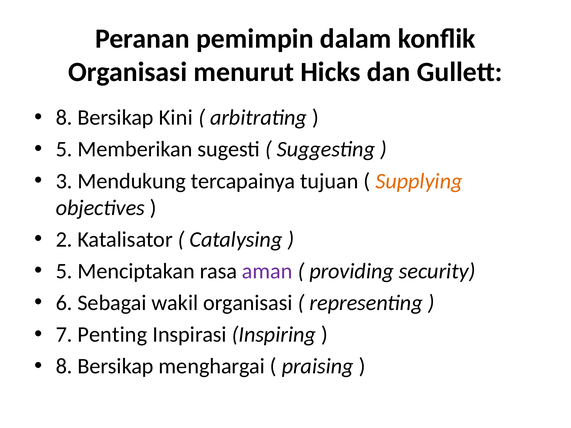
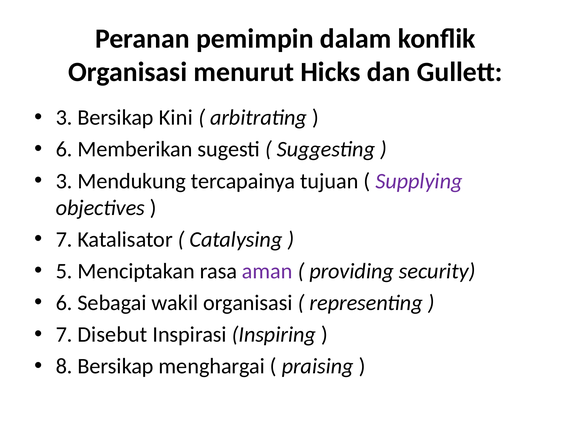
8 at (64, 118): 8 -> 3
5 at (64, 149): 5 -> 6
Supplying colour: orange -> purple
2 at (64, 240): 2 -> 7
Penting: Penting -> Disebut
